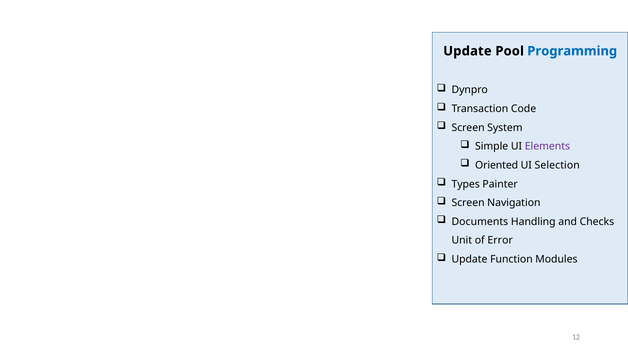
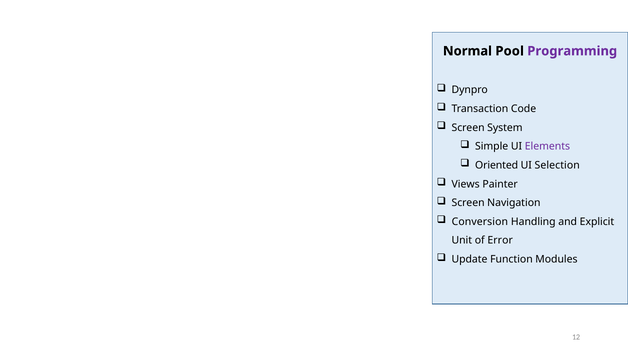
Update at (467, 51): Update -> Normal
Programming colour: blue -> purple
Types: Types -> Views
Documents: Documents -> Conversion
Checks: Checks -> Explicit
